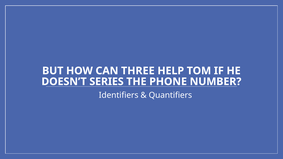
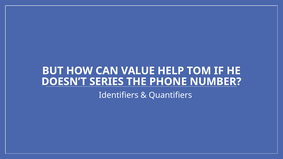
THREE: THREE -> VALUE
